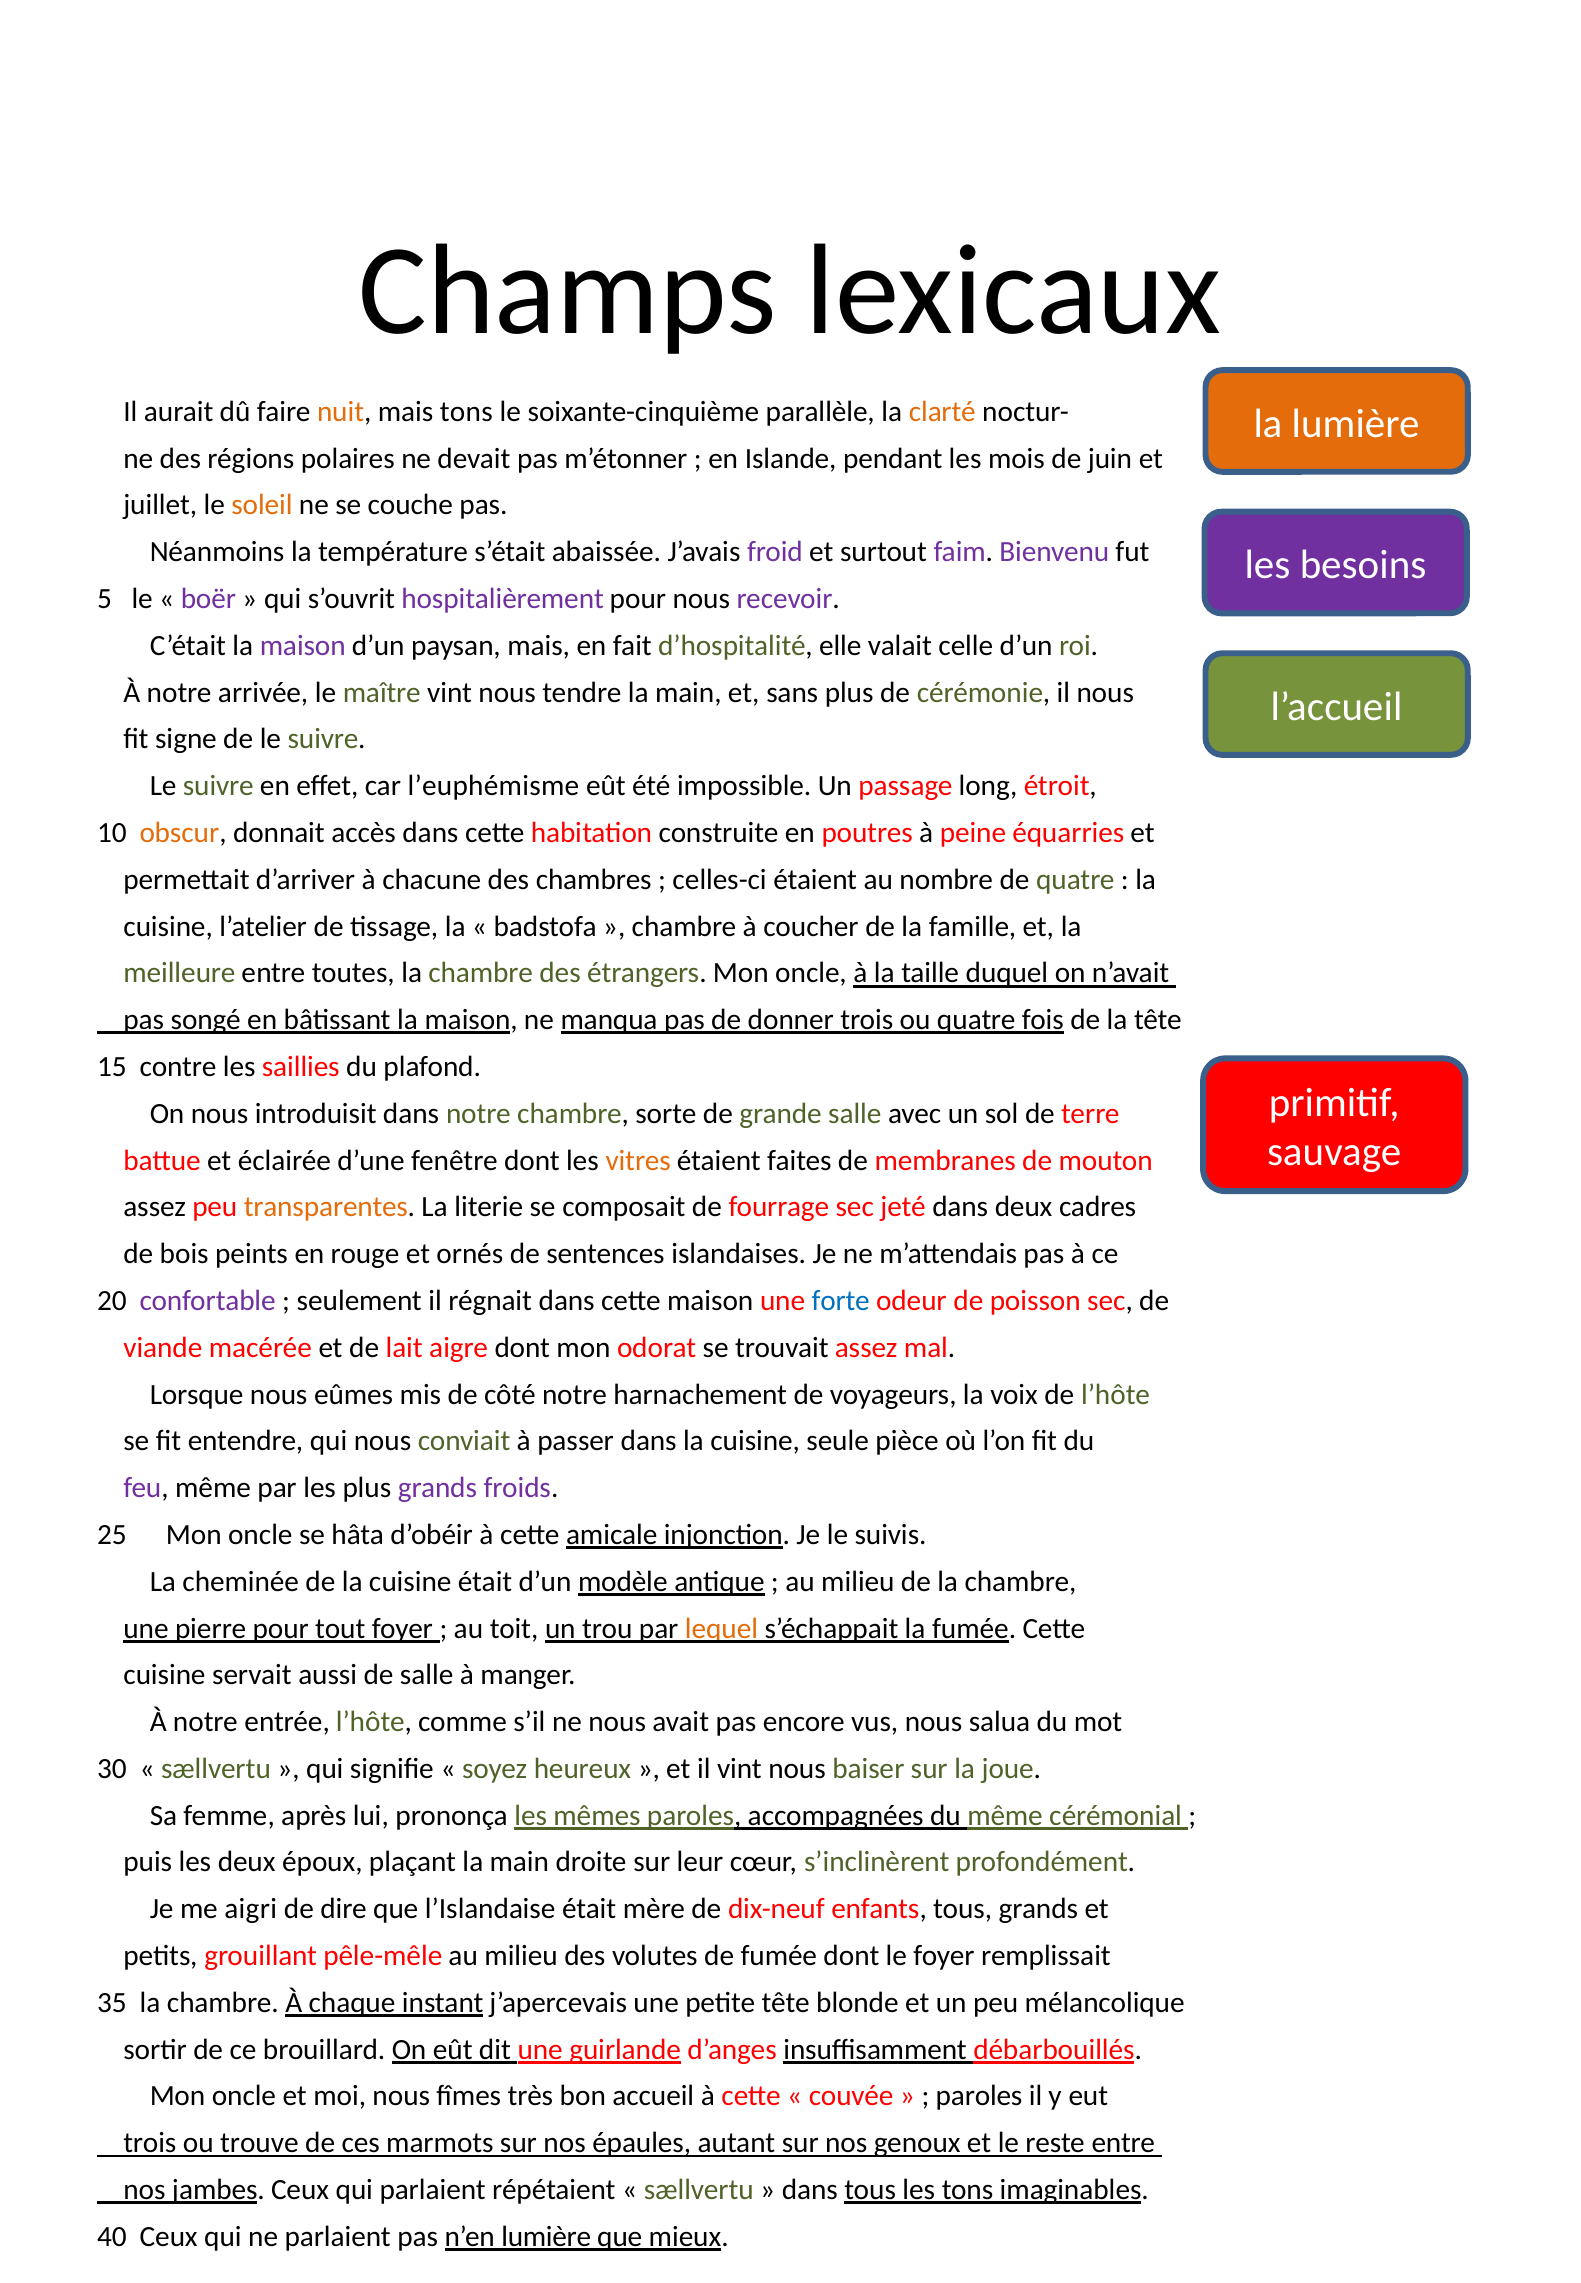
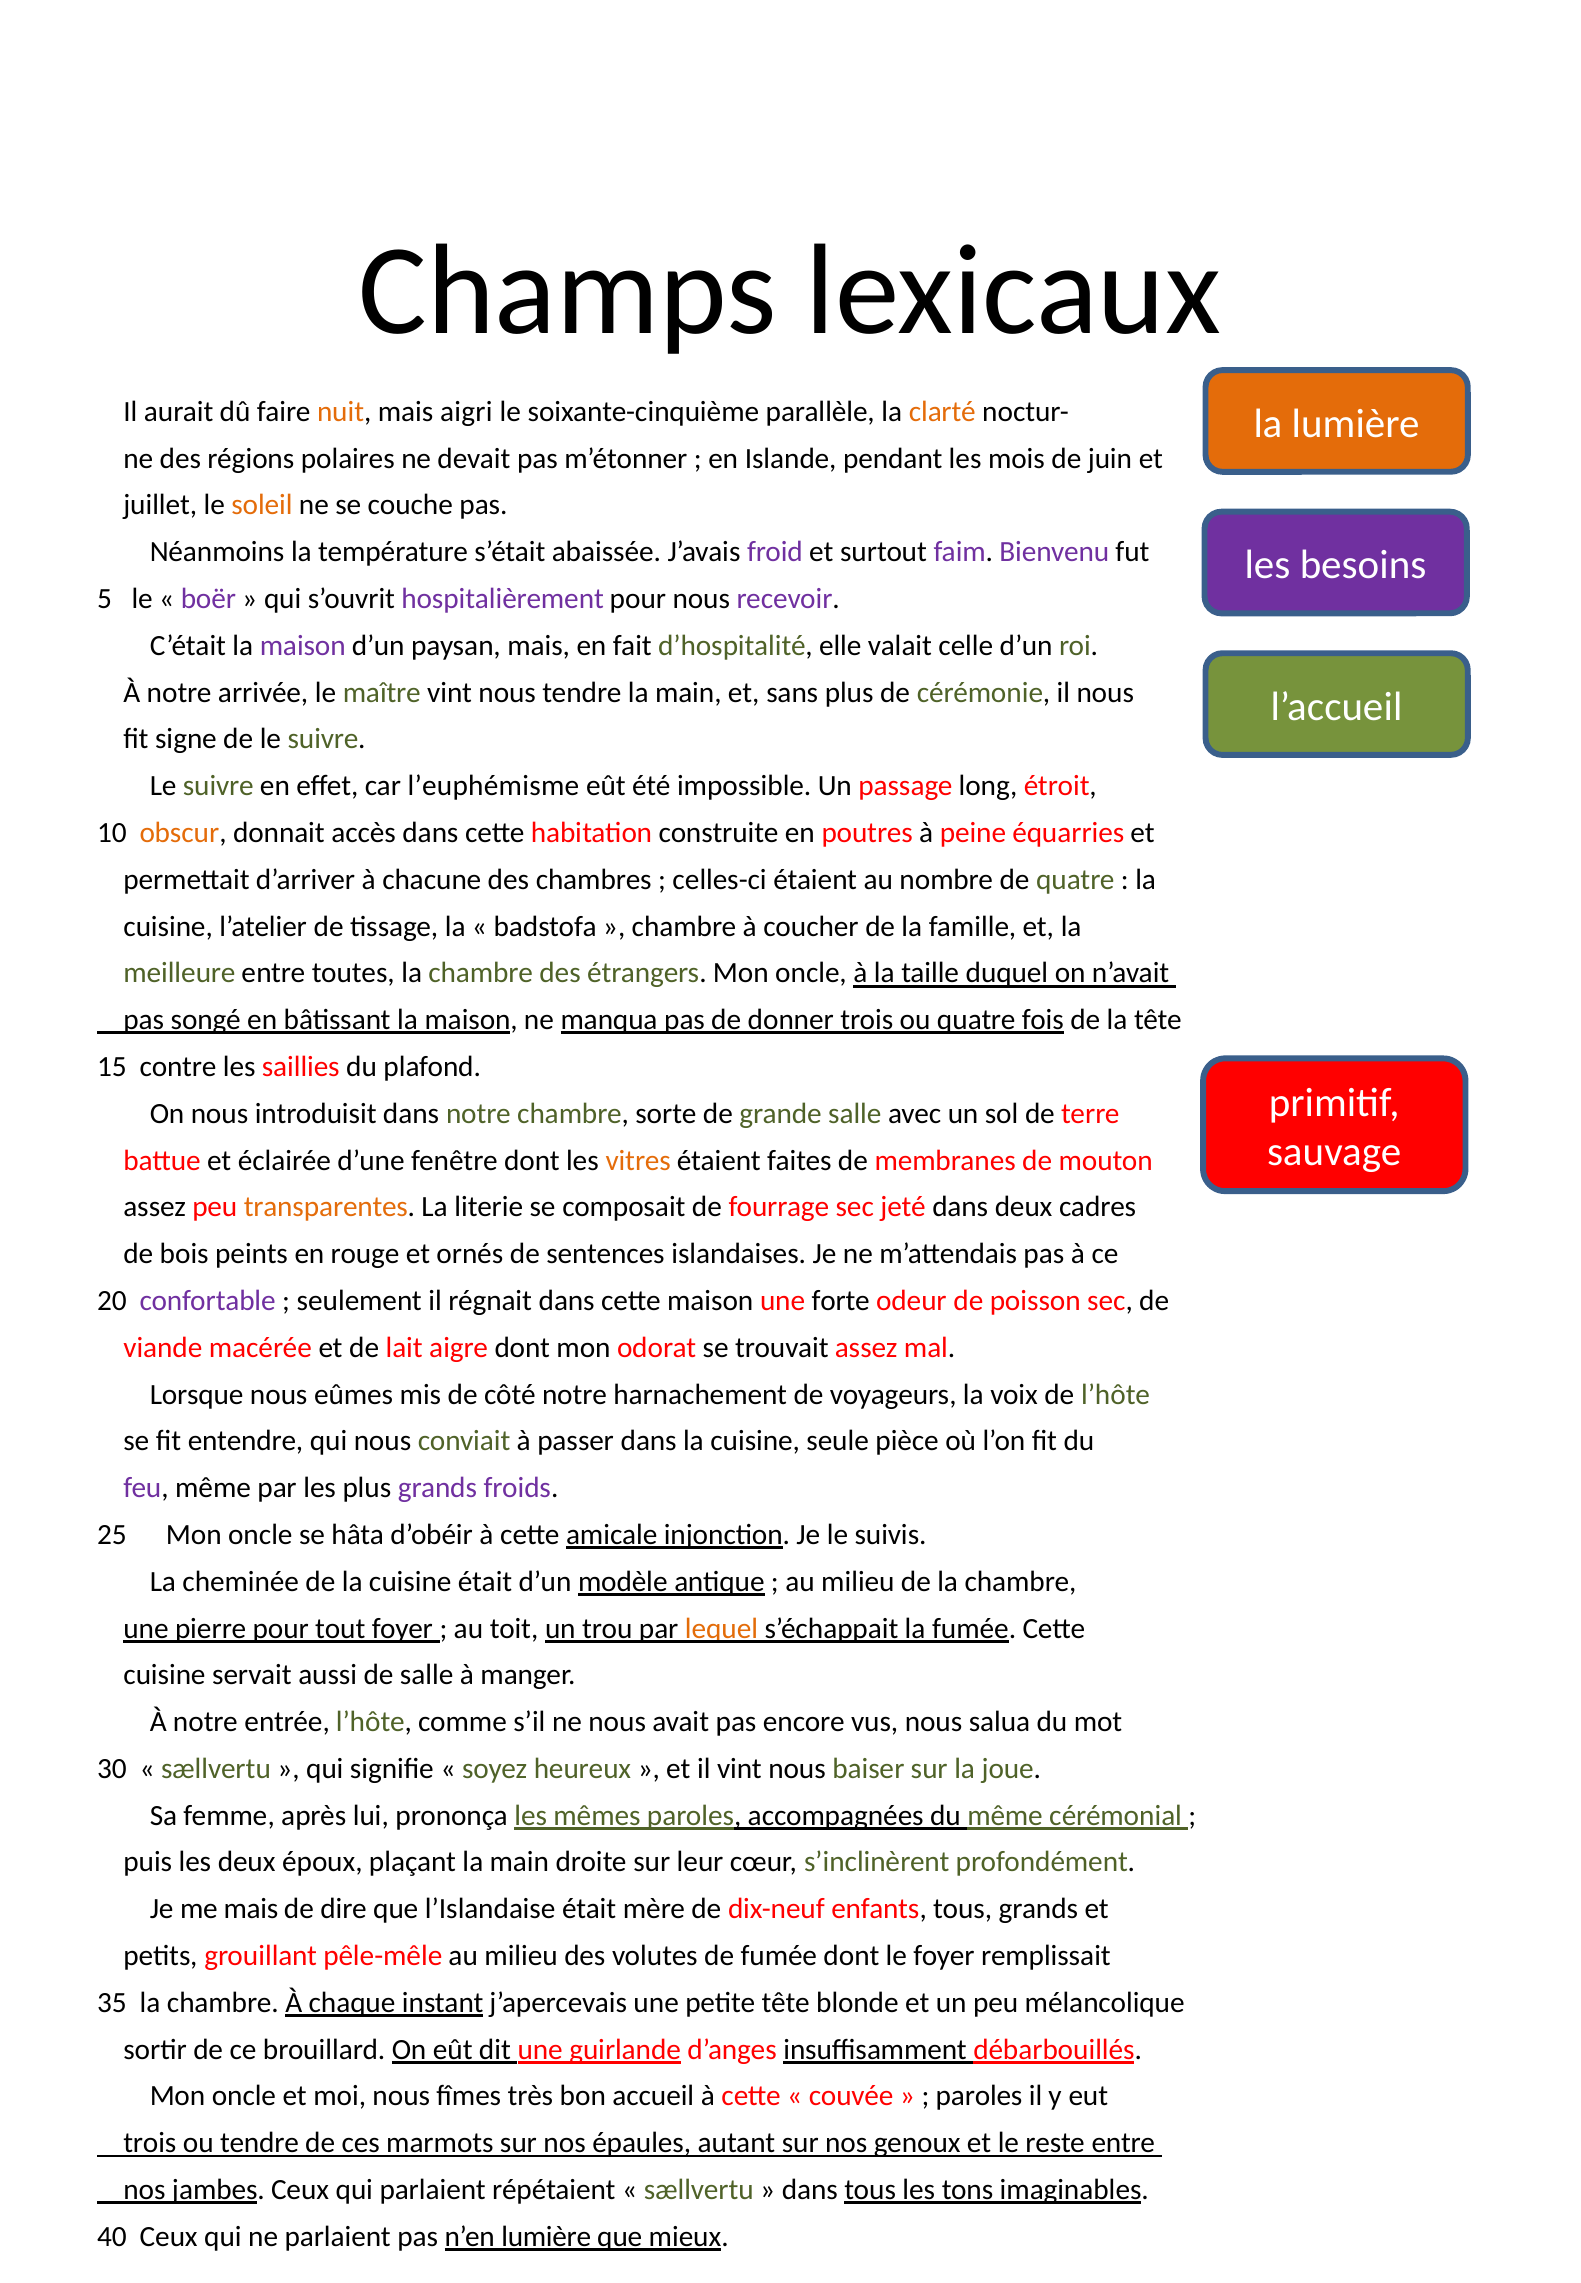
mais tons: tons -> aigri
forte colour: blue -> black
me aigri: aigri -> mais
ou trouve: trouve -> tendre
